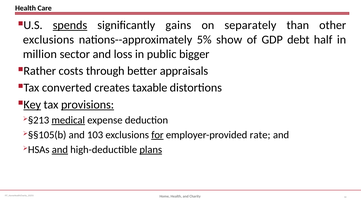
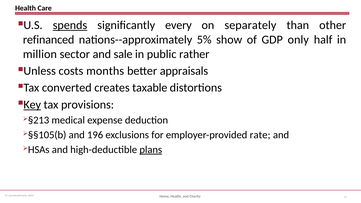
gains: gains -> every
exclusions at (48, 40): exclusions -> refinanced
debt: debt -> only
loss: loss -> sale
bigger: bigger -> rather
Rather: Rather -> Unless
through: through -> months
provisions underline: present -> none
medical underline: present -> none
103: 103 -> 196
for underline: present -> none
and at (60, 150) underline: present -> none
